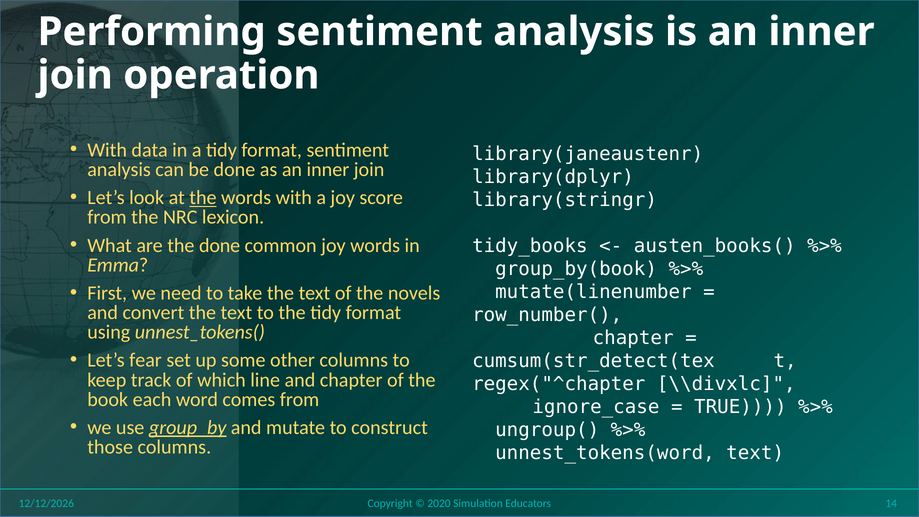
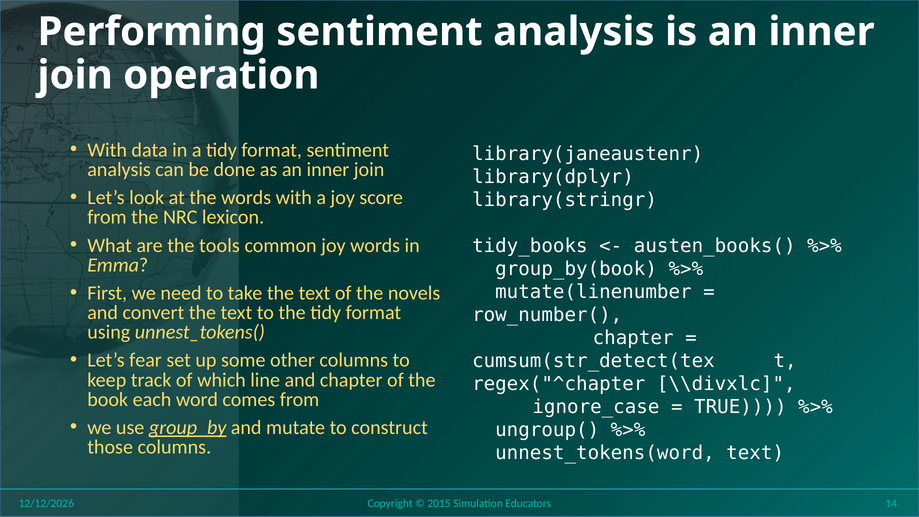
the at (203, 198) underline: present -> none
the done: done -> tools
2020: 2020 -> 2015
